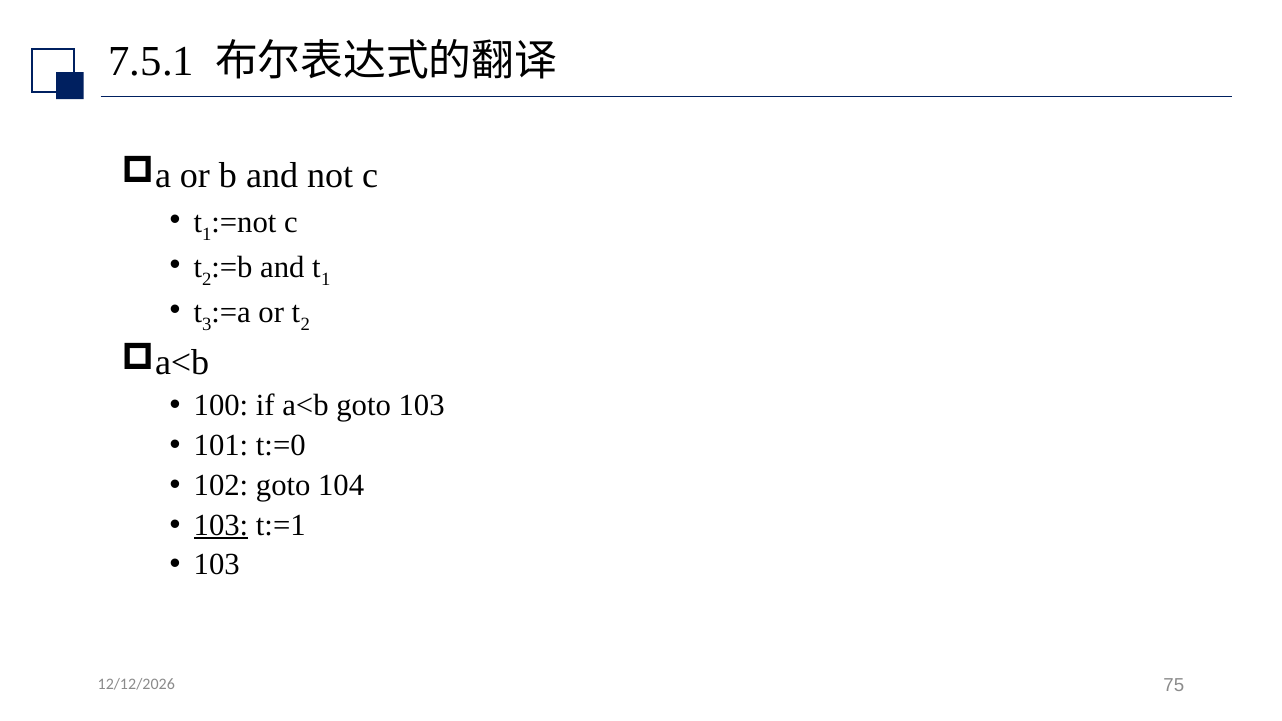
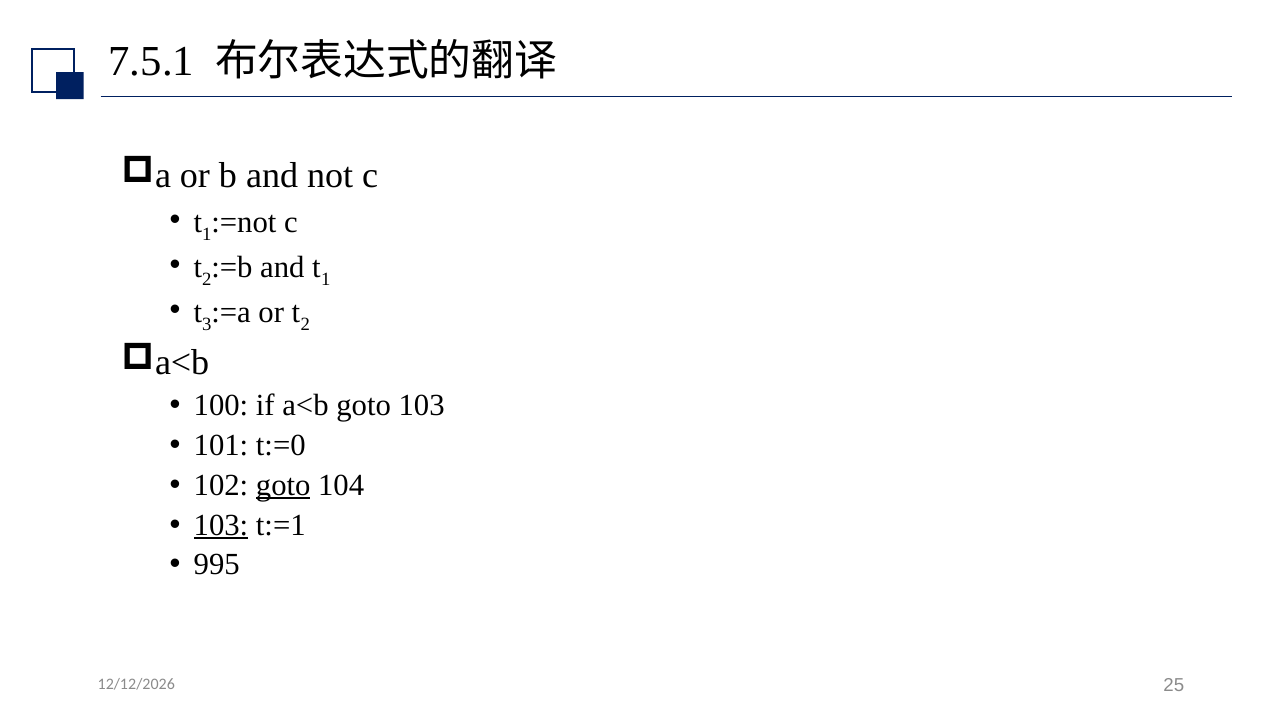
goto at (283, 485) underline: none -> present
103 at (217, 565): 103 -> 995
75: 75 -> 25
